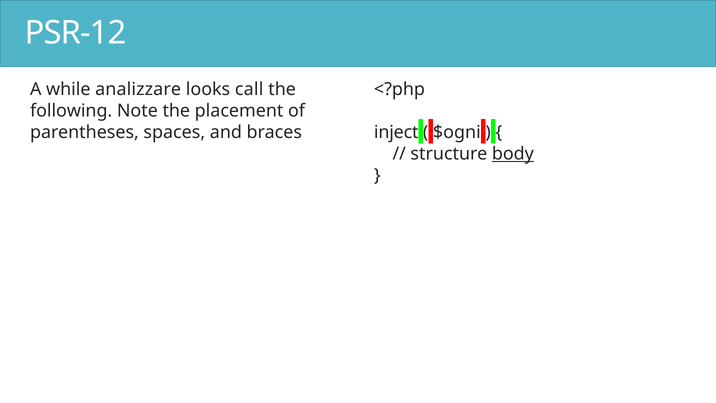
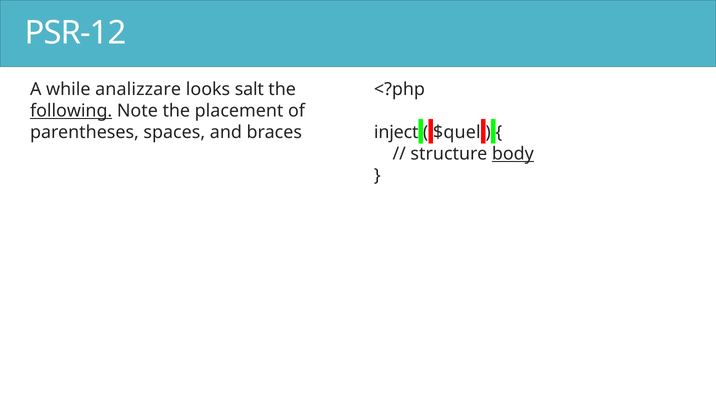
call: call -> salt
following underline: none -> present
$ogni: $ogni -> $quel
